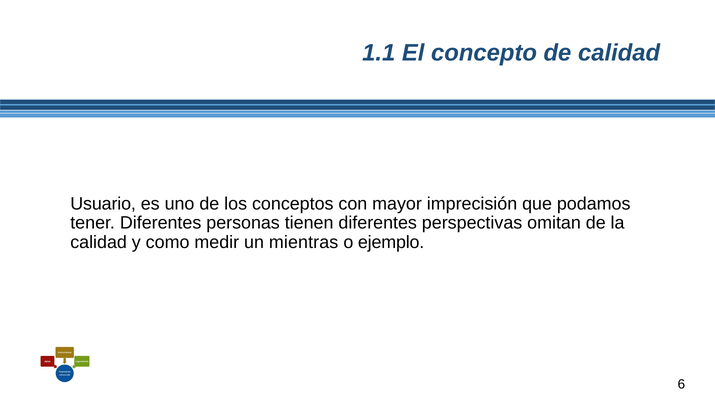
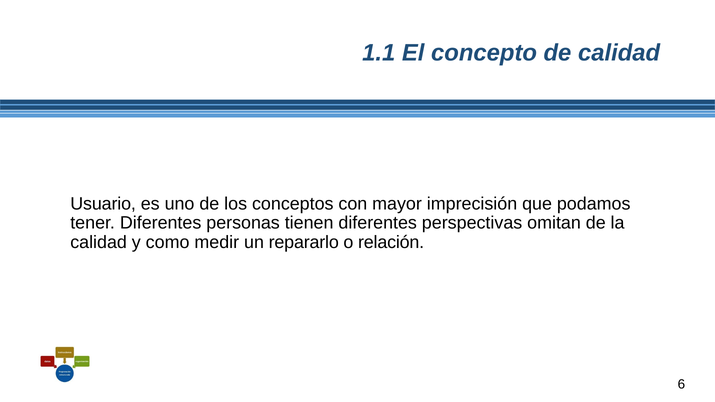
mientras: mientras -> repararlo
ejemplo: ejemplo -> relación
